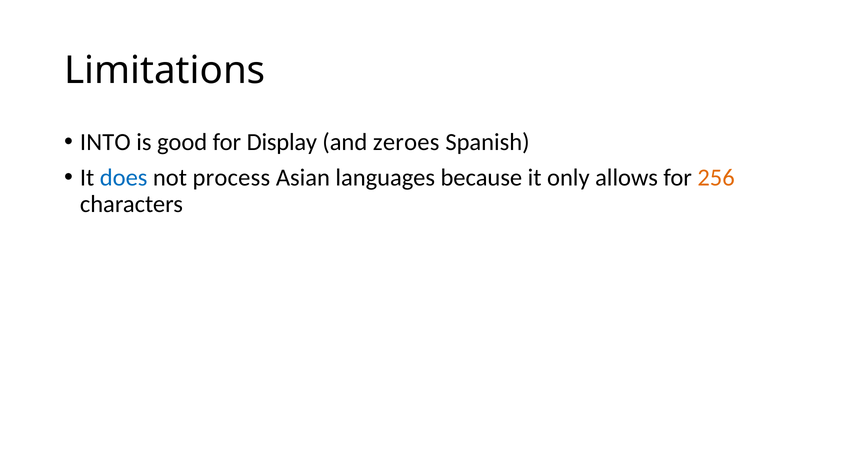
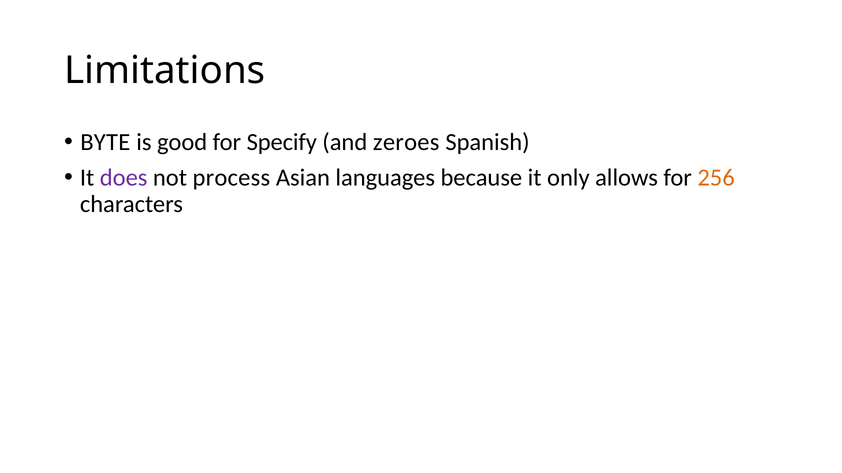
INTO: INTO -> BYTE
Display: Display -> Specify
does colour: blue -> purple
